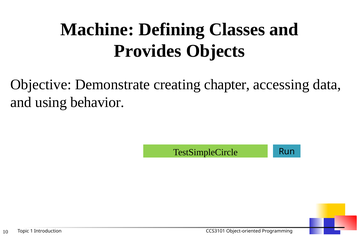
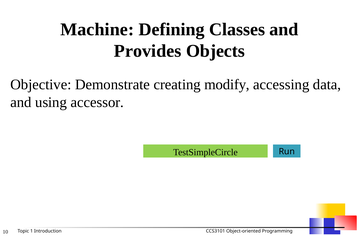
chapter: chapter -> modify
behavior: behavior -> accessor
